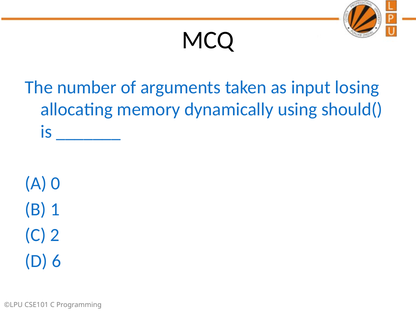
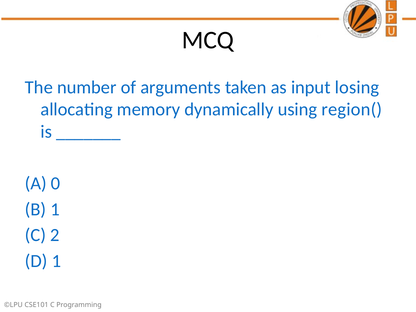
should(: should( -> region(
D 6: 6 -> 1
